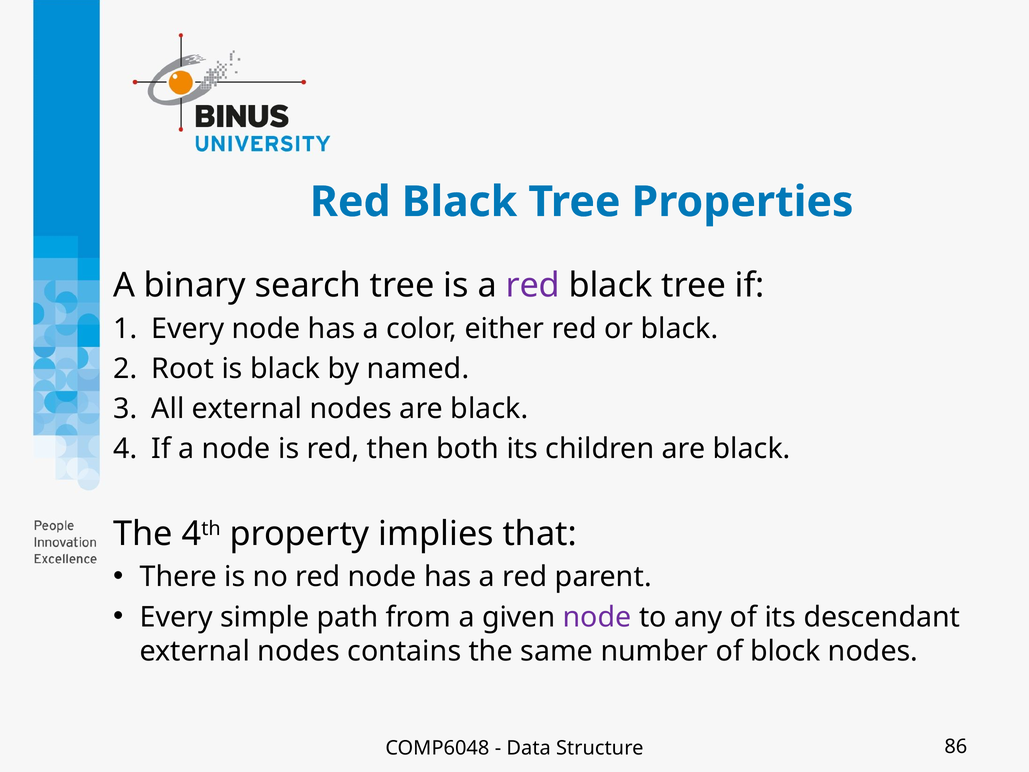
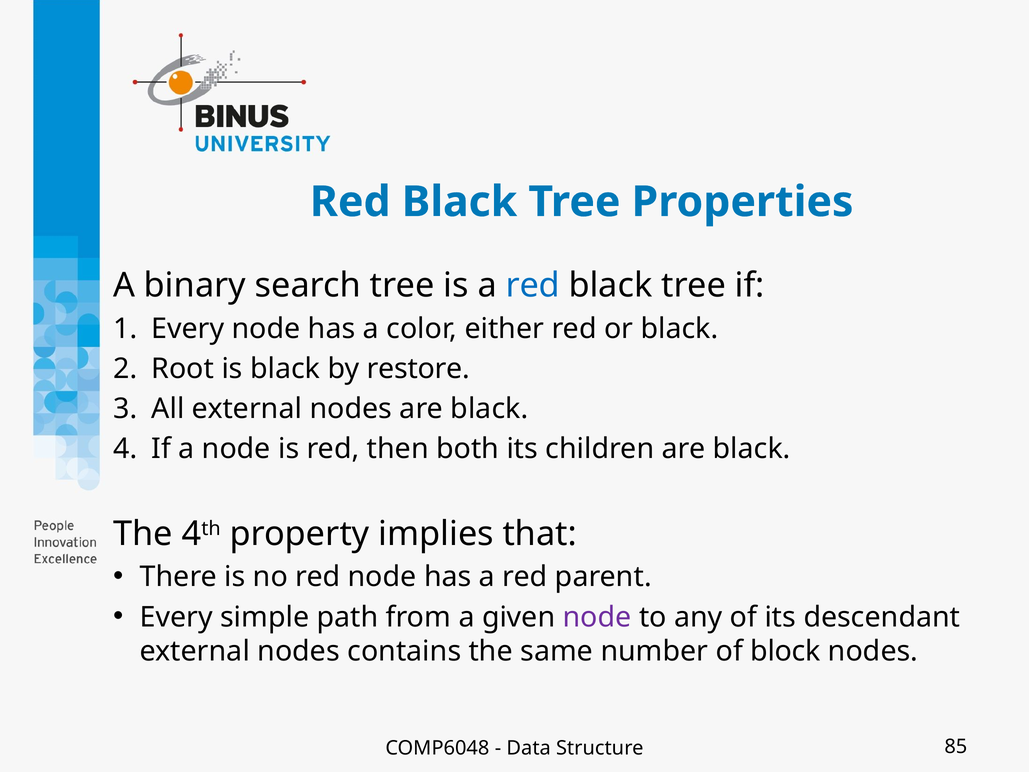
red at (533, 285) colour: purple -> blue
named: named -> restore
86: 86 -> 85
